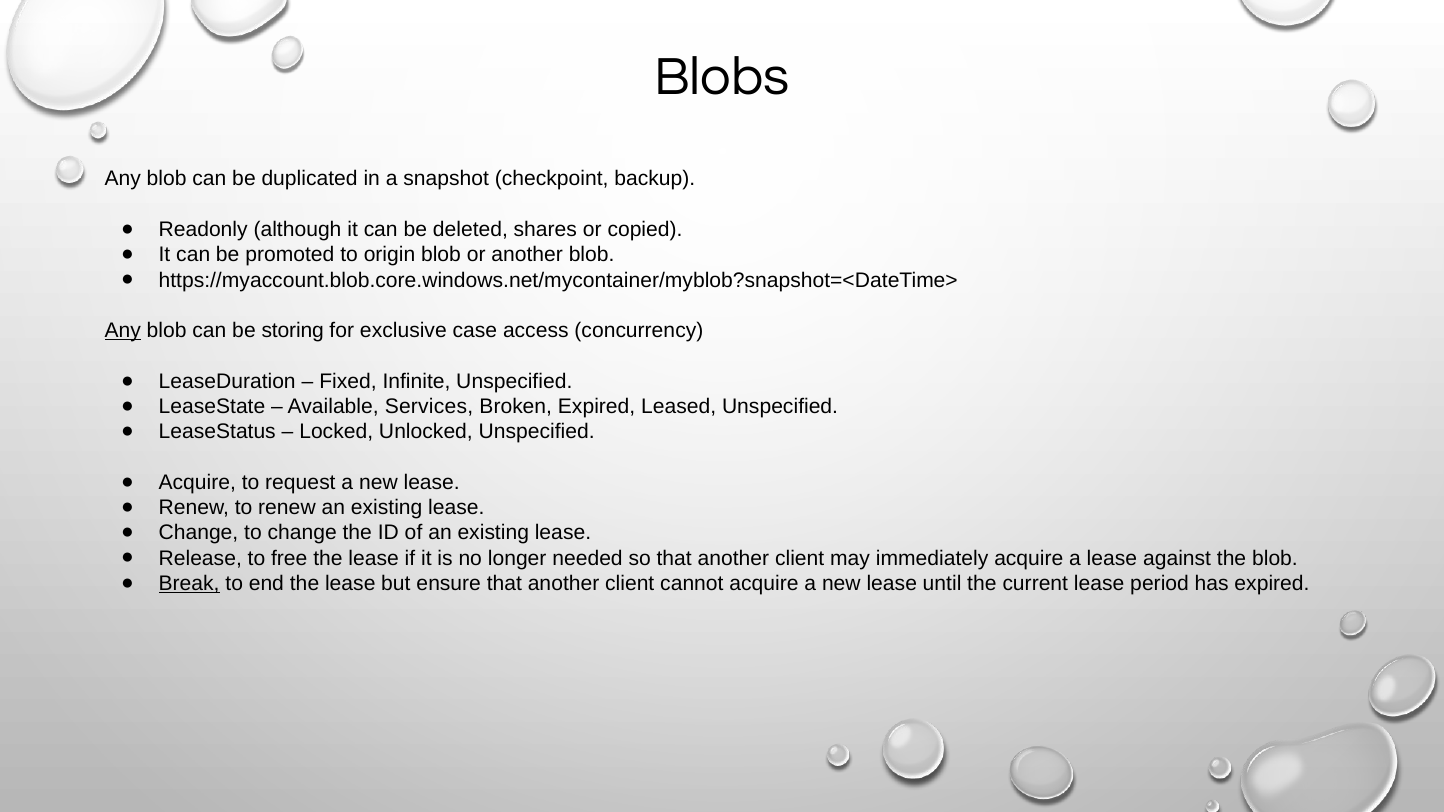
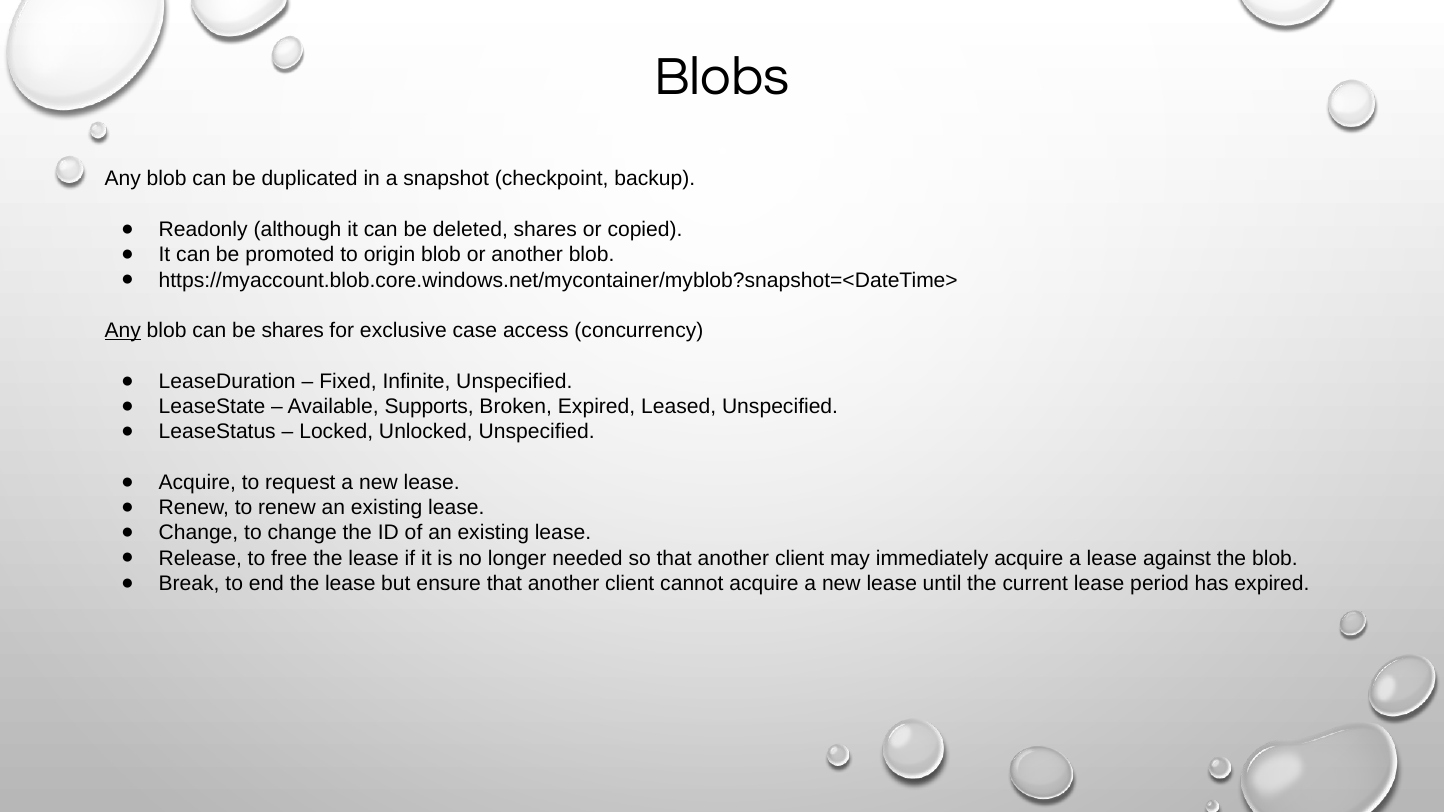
be storing: storing -> shares
Services: Services -> Supports
Break underline: present -> none
